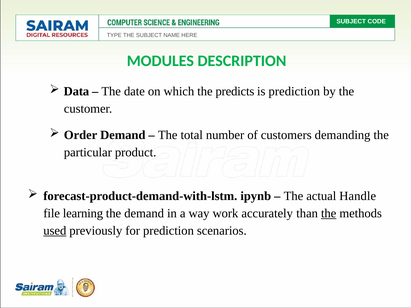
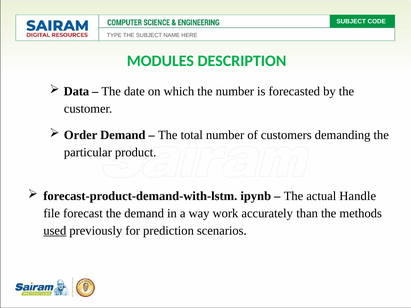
the predicts: predicts -> number
is prediction: prediction -> forecasted
learning: learning -> forecast
the at (329, 214) underline: present -> none
